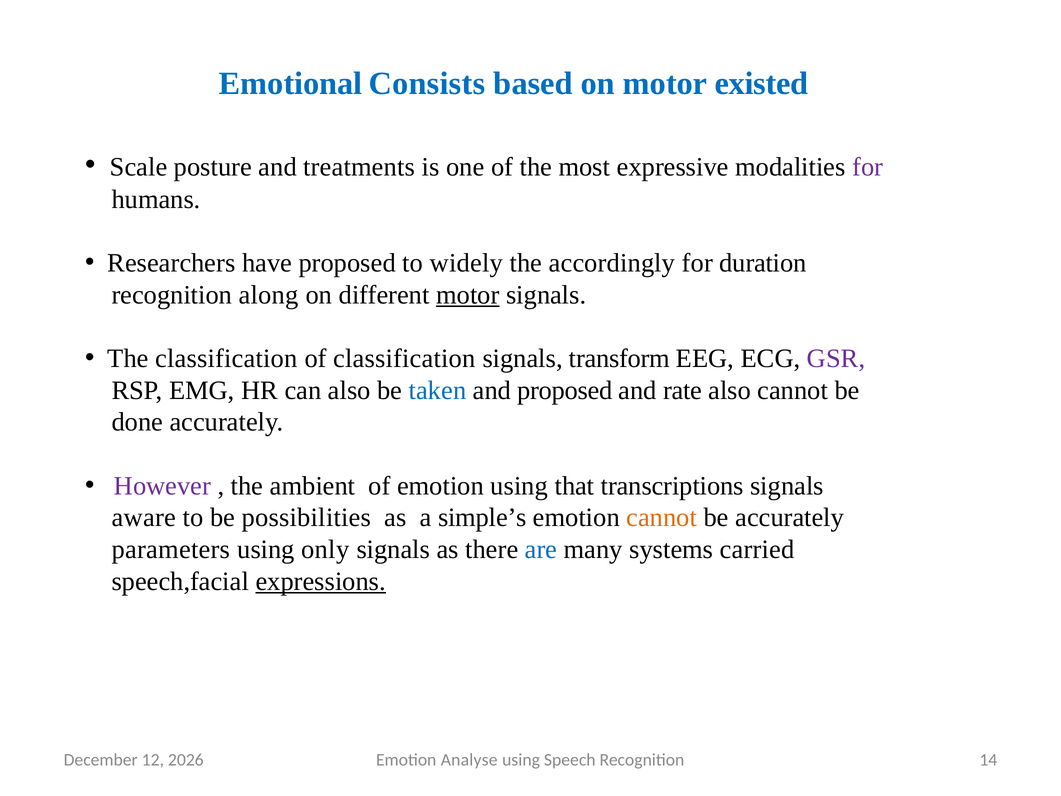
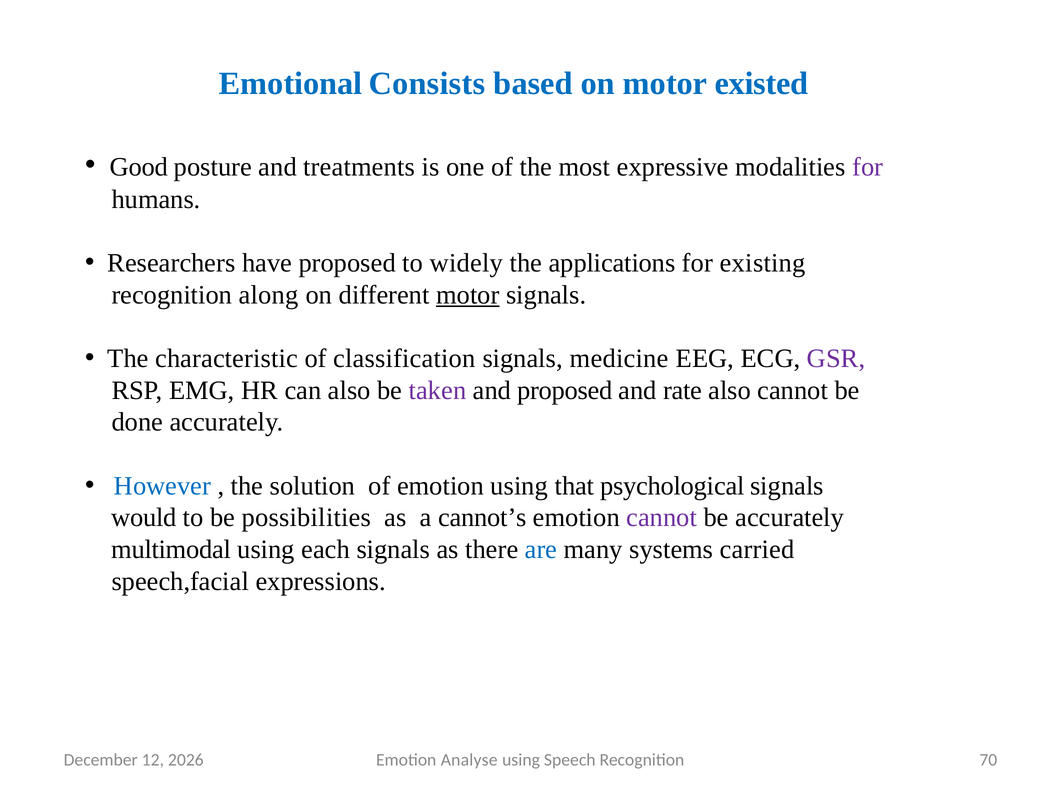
Scale: Scale -> Good
accordingly: accordingly -> applications
duration: duration -> existing
The classification: classification -> characteristic
transform: transform -> medicine
taken colour: blue -> purple
However colour: purple -> blue
ambient: ambient -> solution
transcriptions: transcriptions -> psychological
aware: aware -> would
simple’s: simple’s -> cannot’s
cannot at (662, 518) colour: orange -> purple
parameters: parameters -> multimodal
only: only -> each
expressions underline: present -> none
14: 14 -> 70
